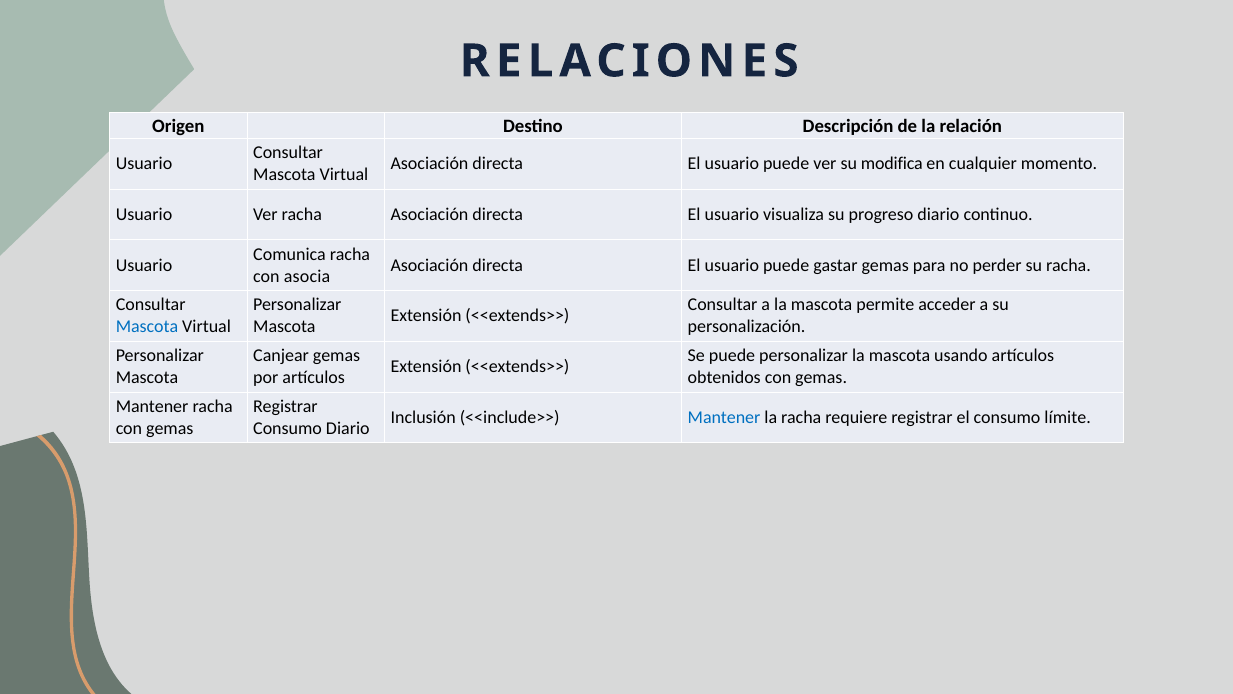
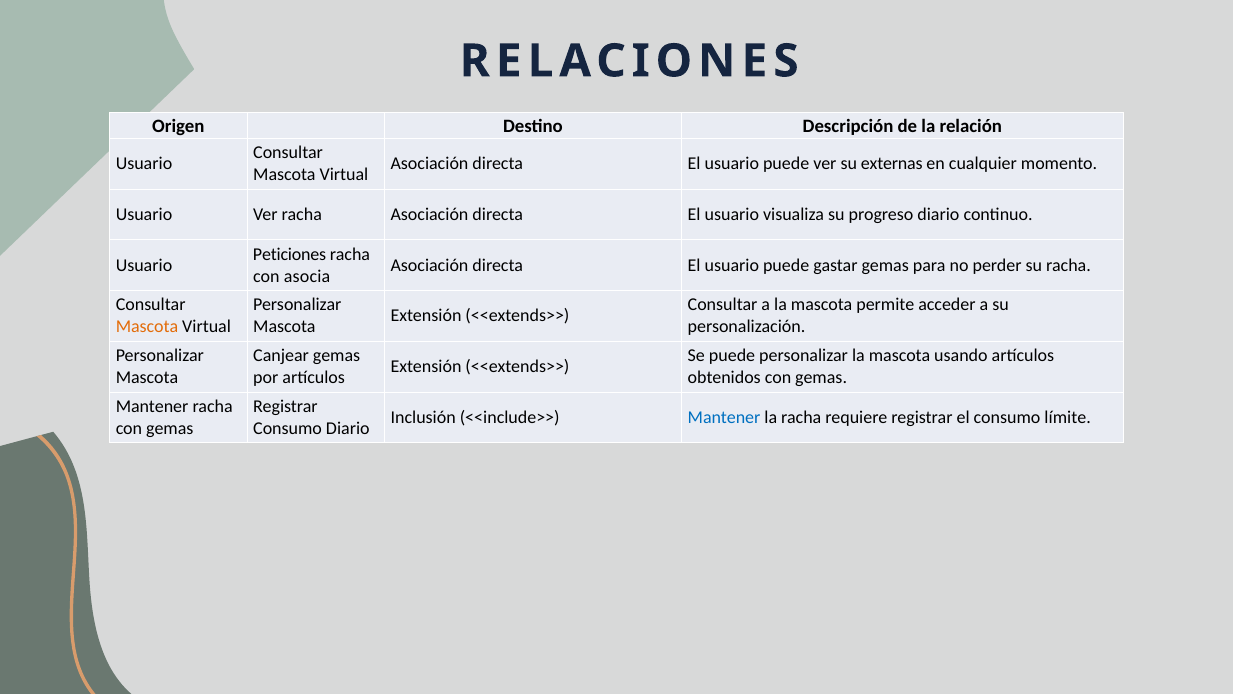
modifica: modifica -> externas
Comunica: Comunica -> Peticiones
Mascota at (147, 327) colour: blue -> orange
